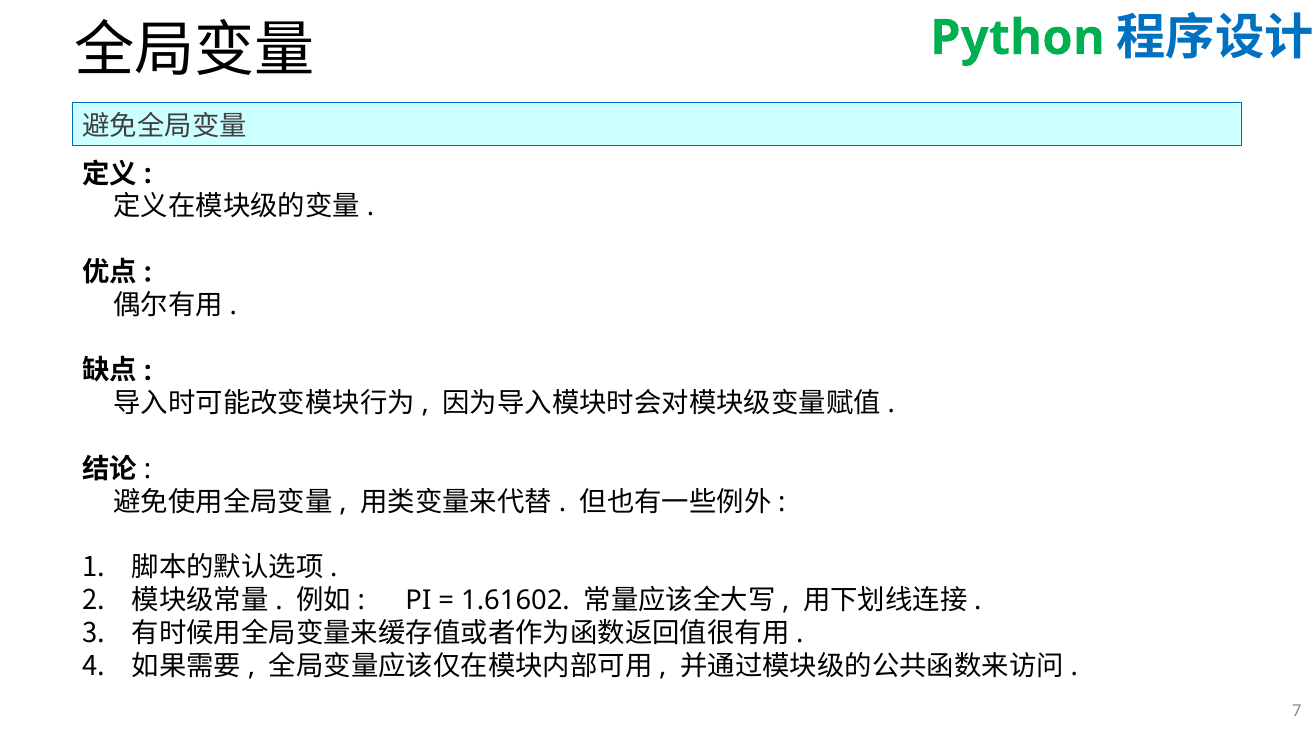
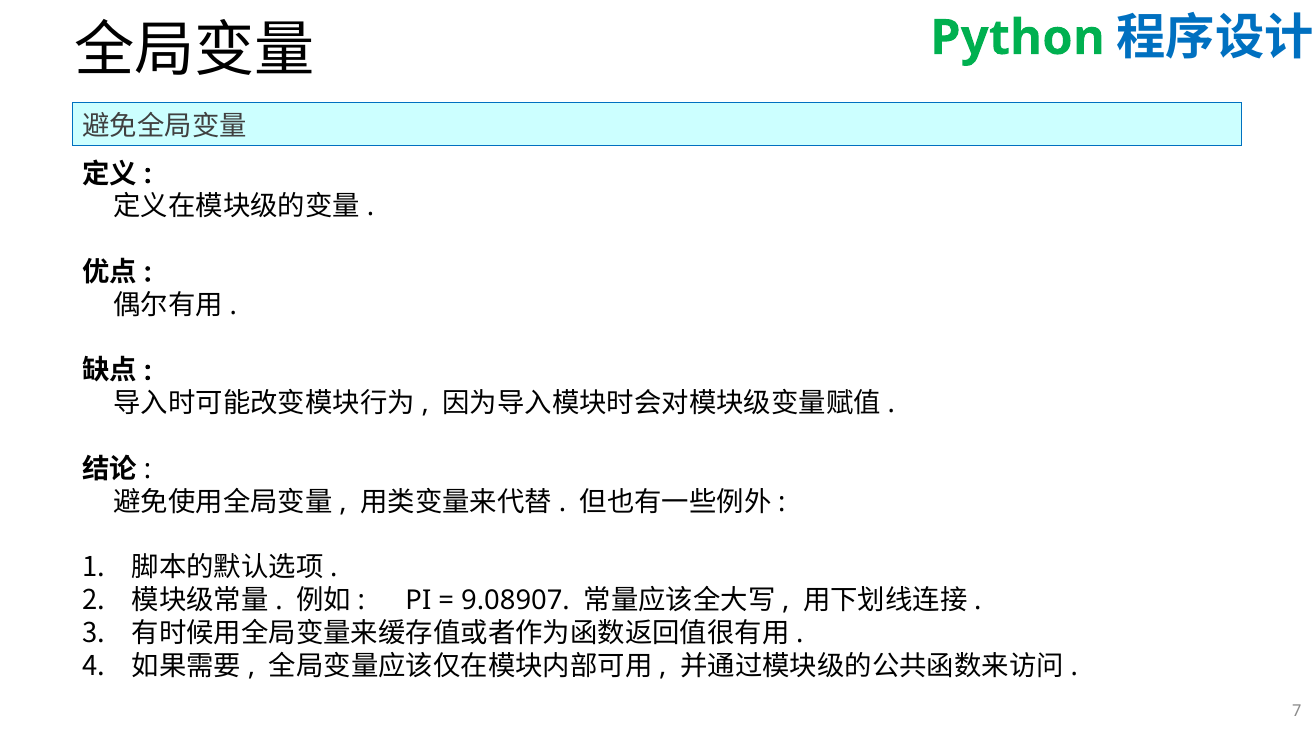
1.61602: 1.61602 -> 9.08907
